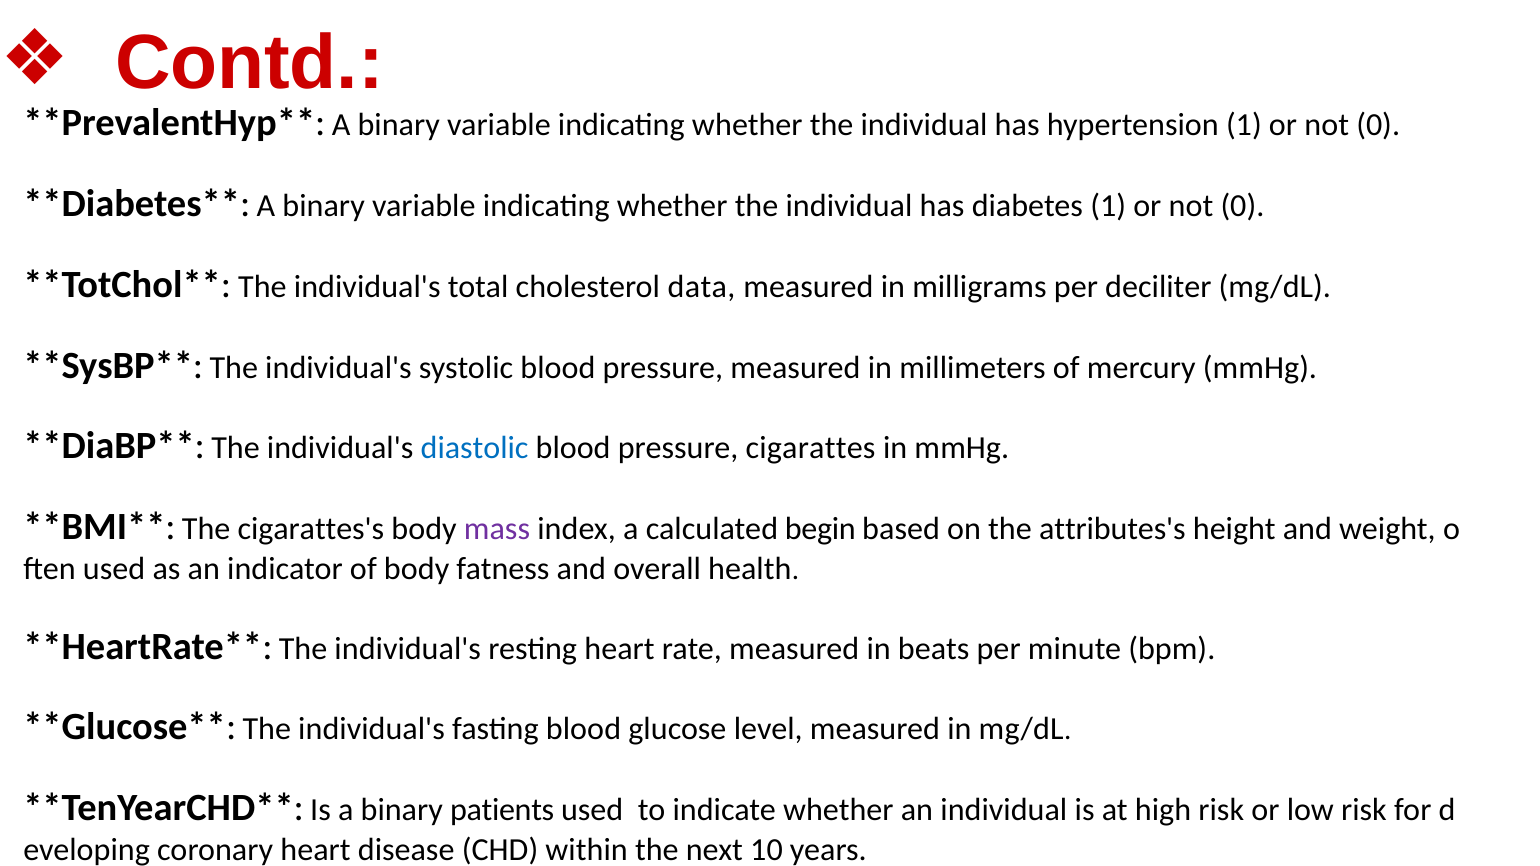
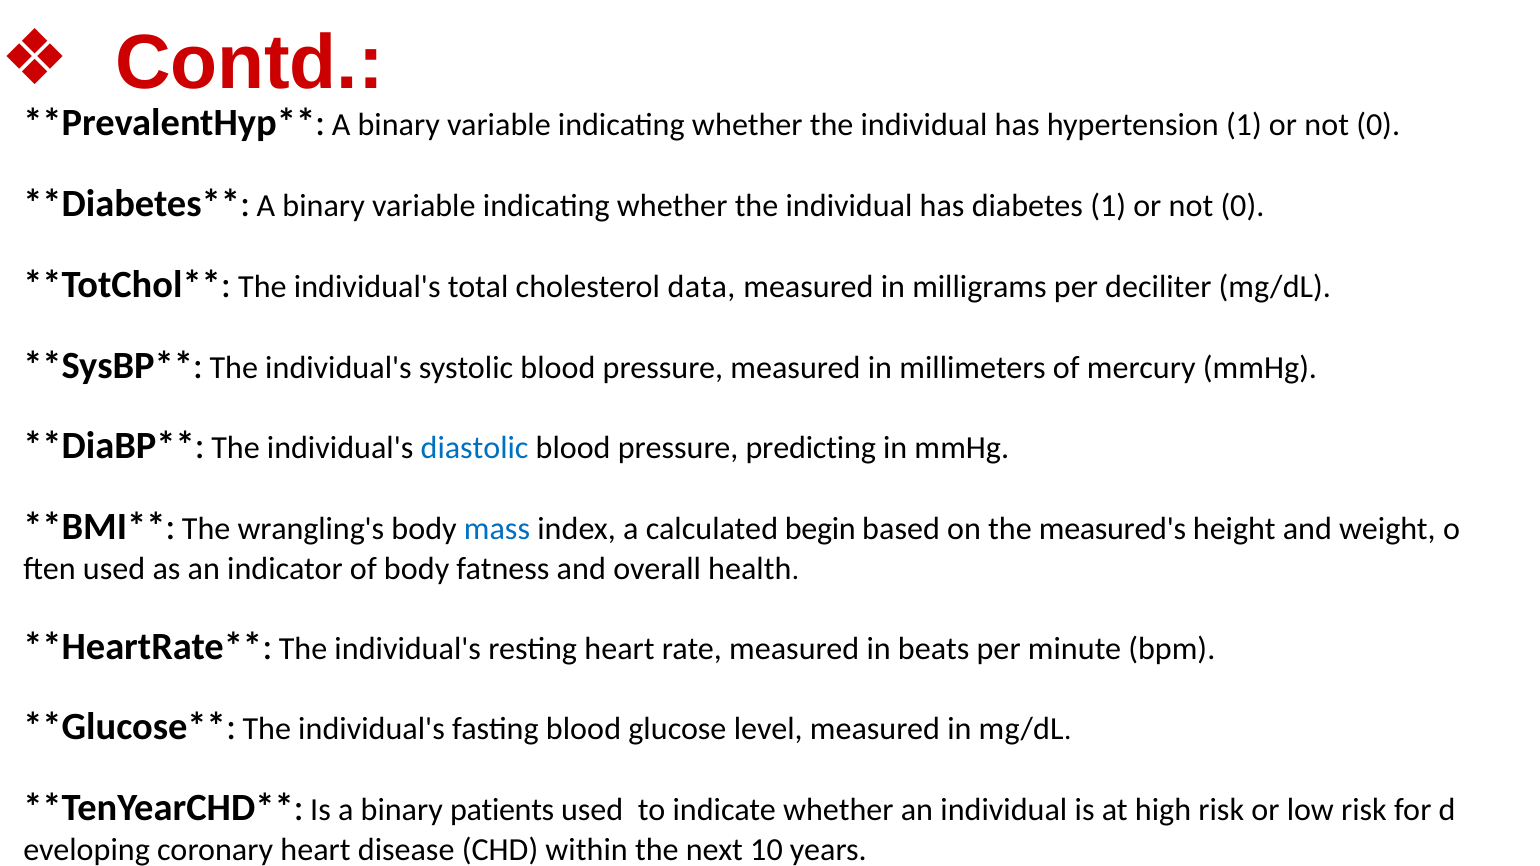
cigarattes: cigarattes -> predicting
cigarattes's: cigarattes's -> wrangling's
mass colour: purple -> blue
attributes's: attributes's -> measured's
